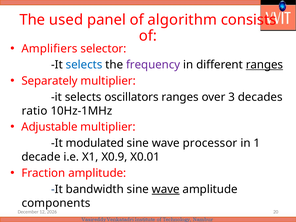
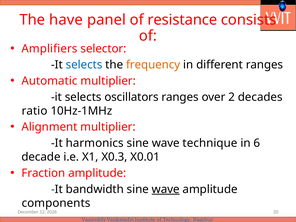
used: used -> have
algorithm: algorithm -> resistance
frequency colour: purple -> orange
ranges at (264, 65) underline: present -> none
Separately: Separately -> Automatic
3: 3 -> 2
Adjustable: Adjustable -> Alignment
modulated: modulated -> harmonics
processor: processor -> technique
1: 1 -> 6
X0.9: X0.9 -> X0.3
